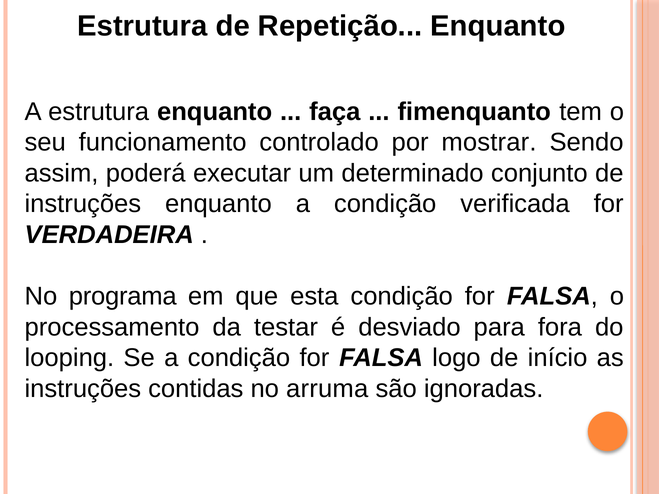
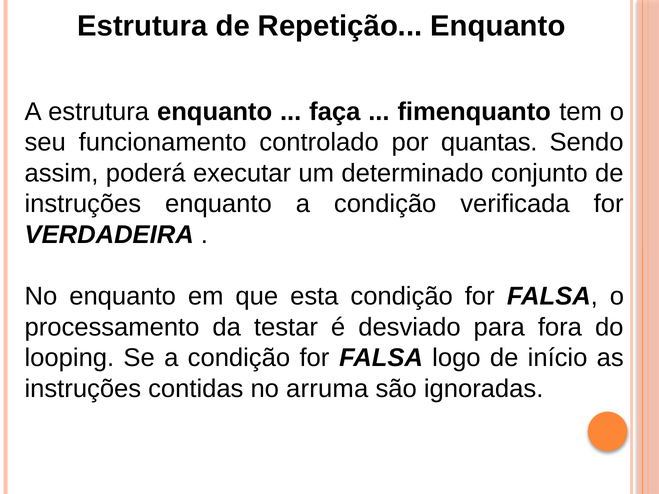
mostrar: mostrar -> quantas
No programa: programa -> enquanto
